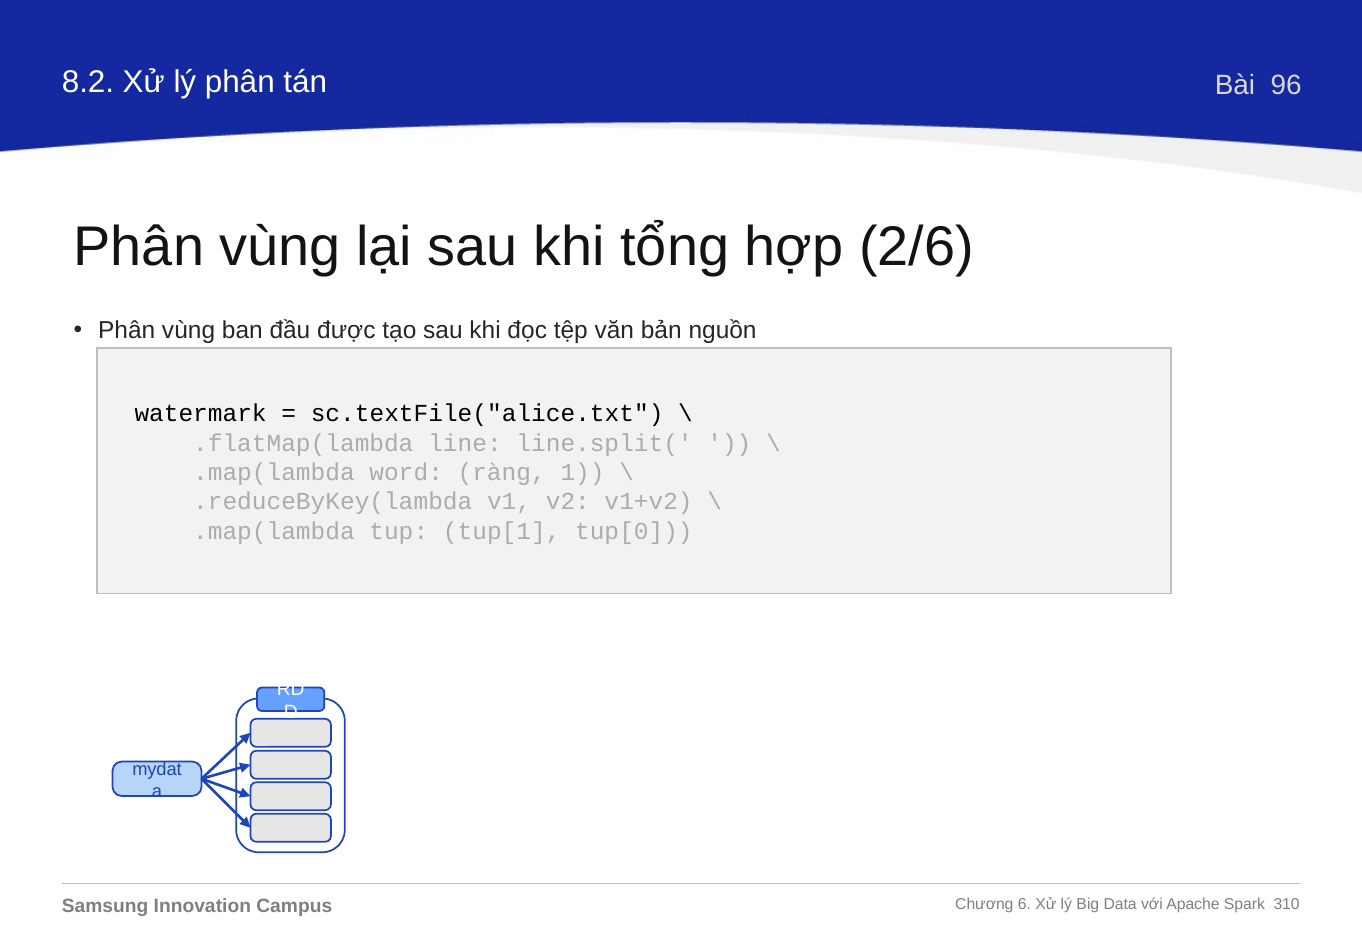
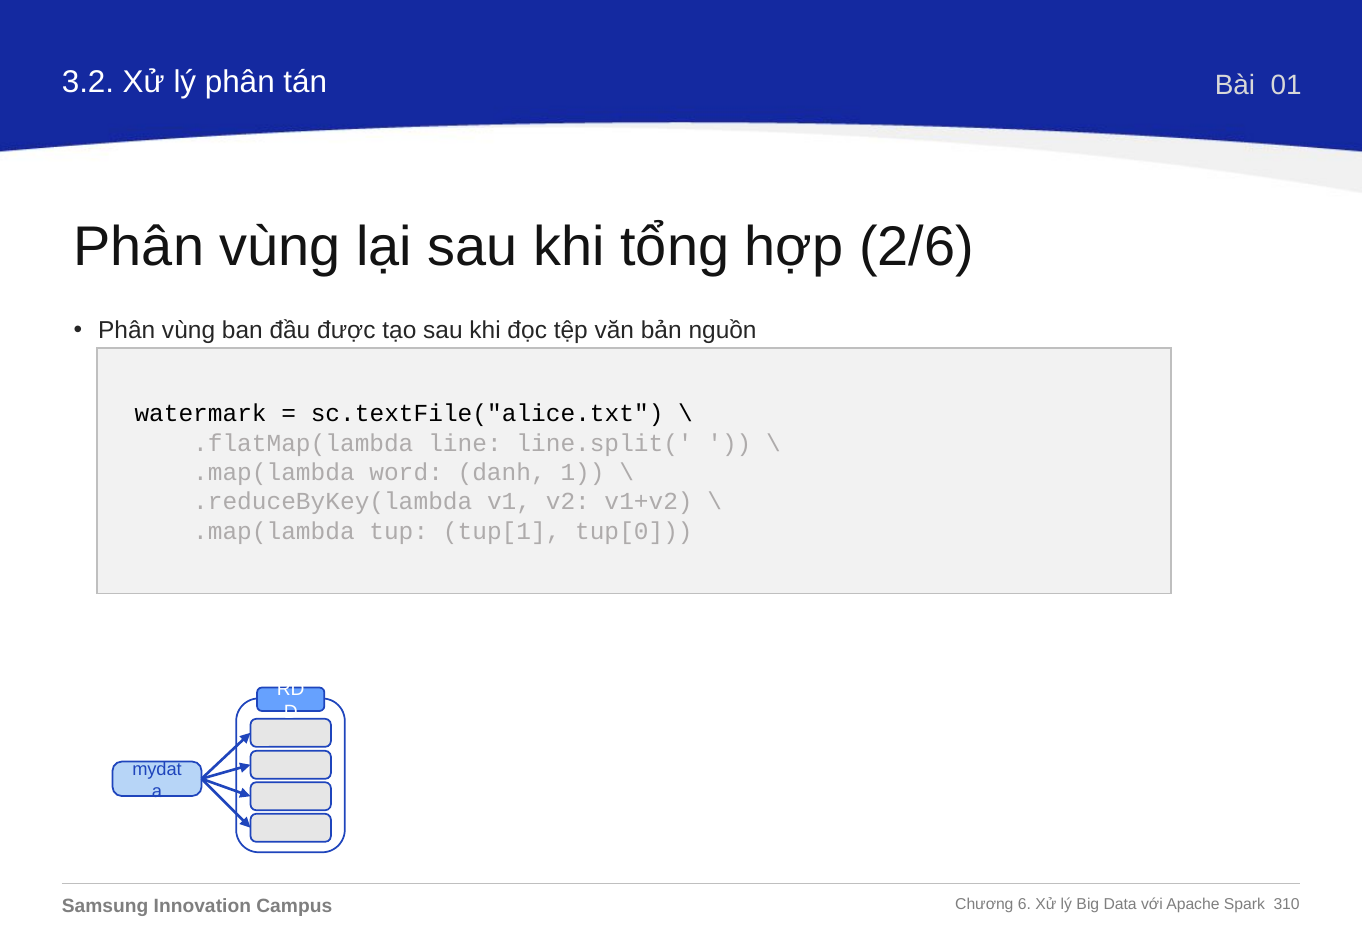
8.2: 8.2 -> 3.2
96: 96 -> 01
ràng: ràng -> danh
